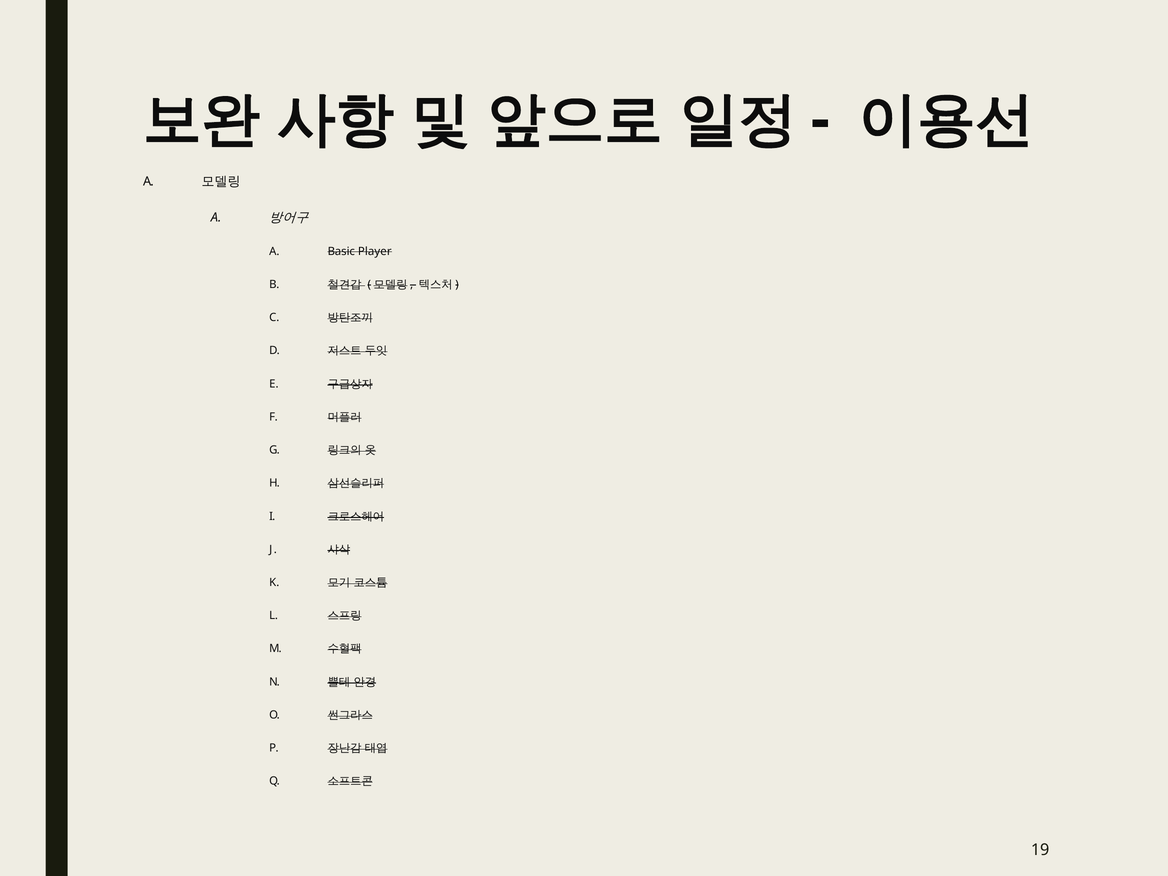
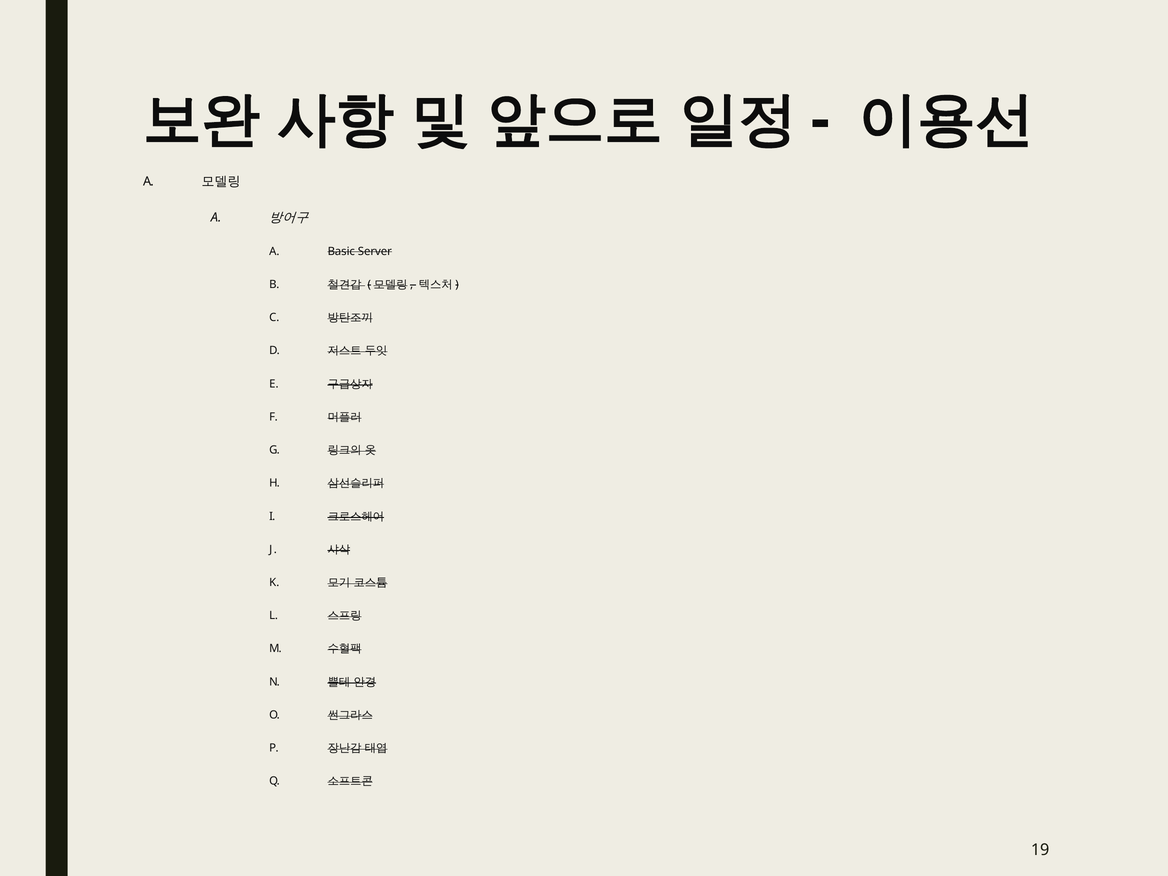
Player: Player -> Server
